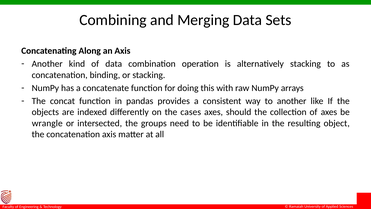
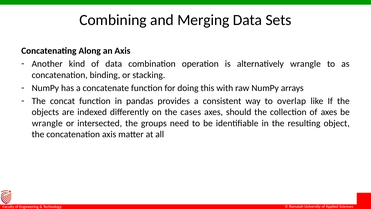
alternatively stacking: stacking -> wrangle
to another: another -> overlap
